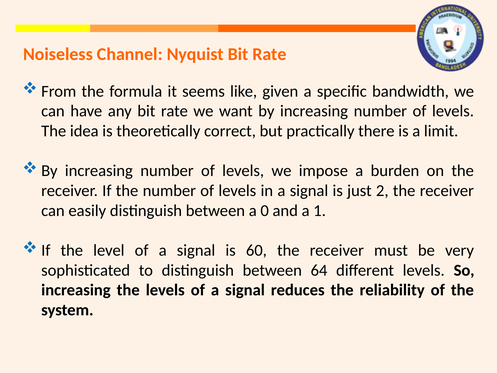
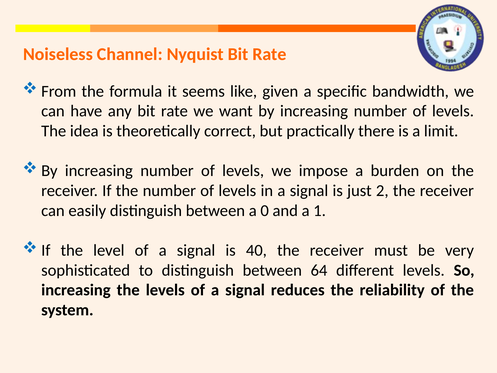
60: 60 -> 40
